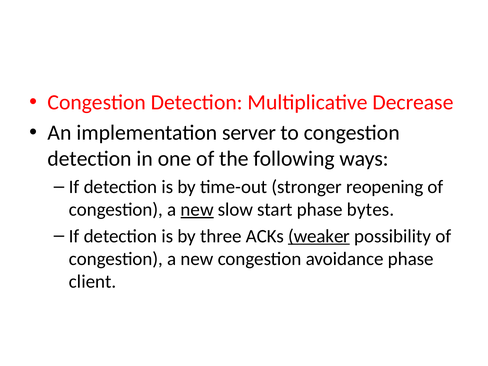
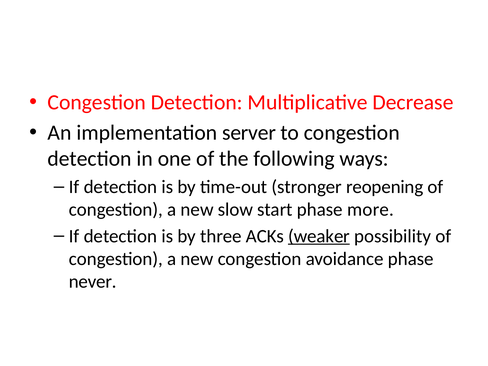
new at (197, 210) underline: present -> none
bytes: bytes -> more
client: client -> never
